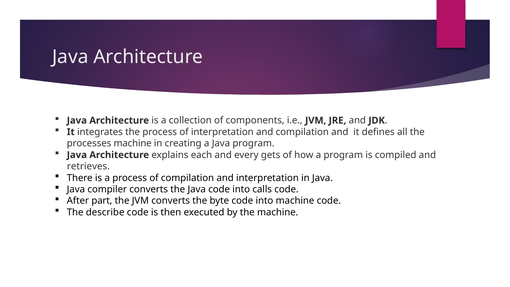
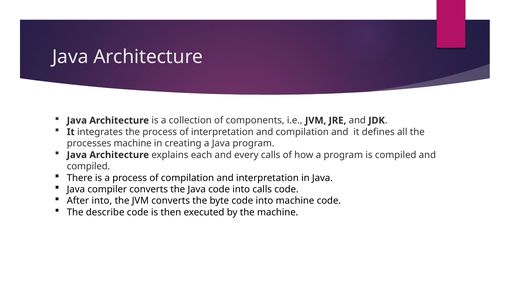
every gets: gets -> calls
retrieves at (88, 166): retrieves -> compiled
After part: part -> into
